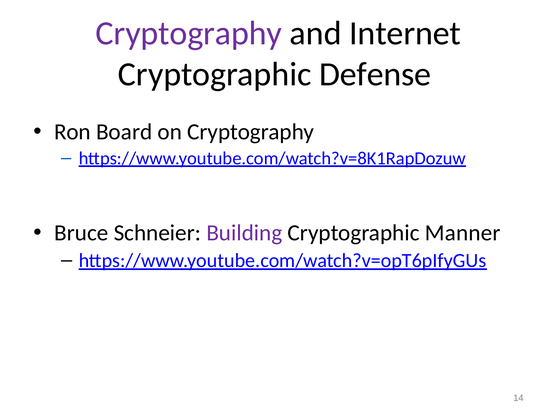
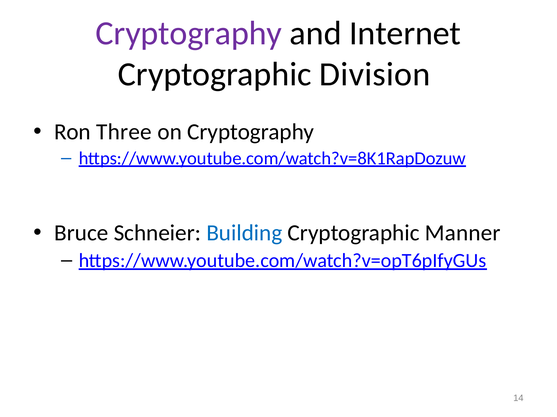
Defense: Defense -> Division
Board: Board -> Three
Building colour: purple -> blue
